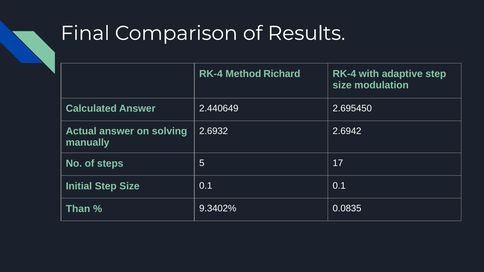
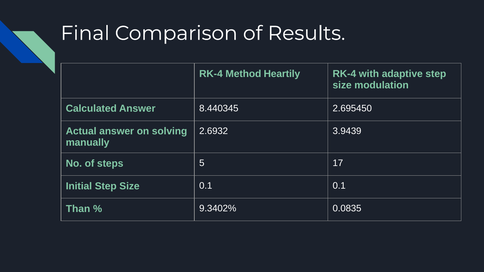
Richard: Richard -> Heartily
2.440649: 2.440649 -> 8.440345
2.6942: 2.6942 -> 3.9439
